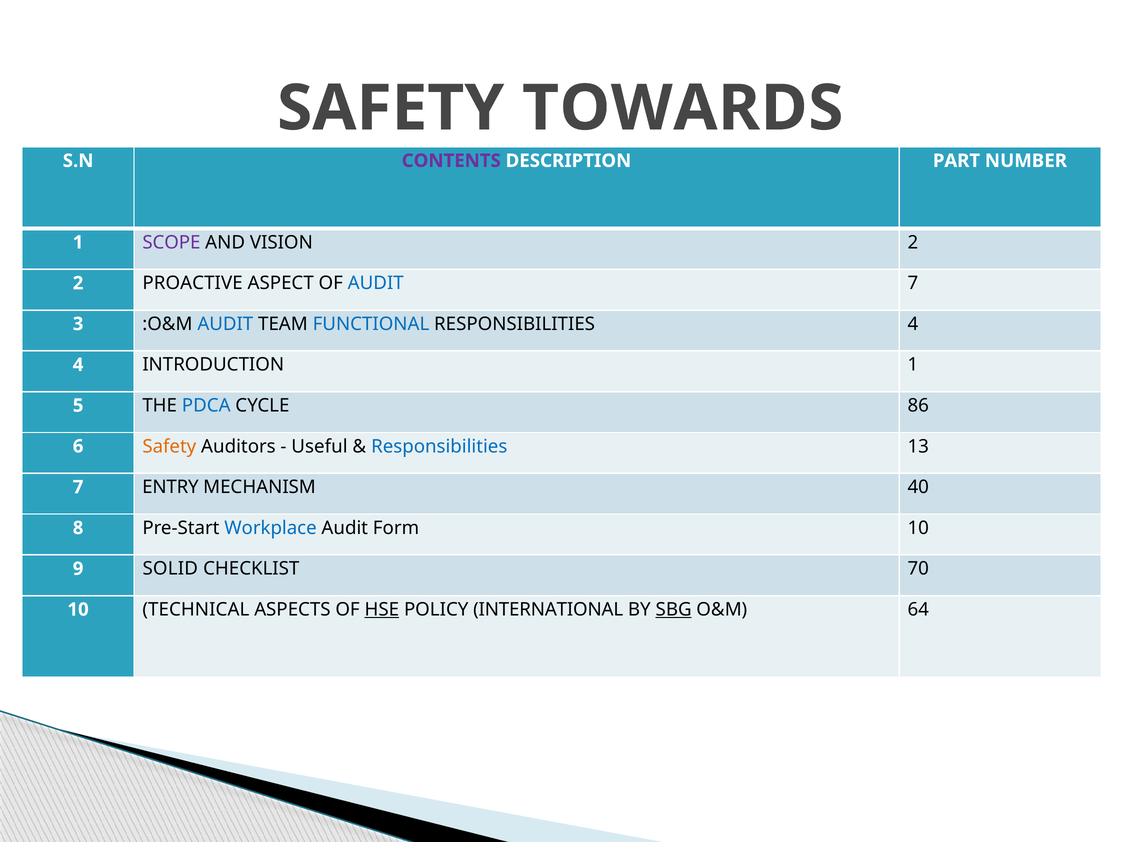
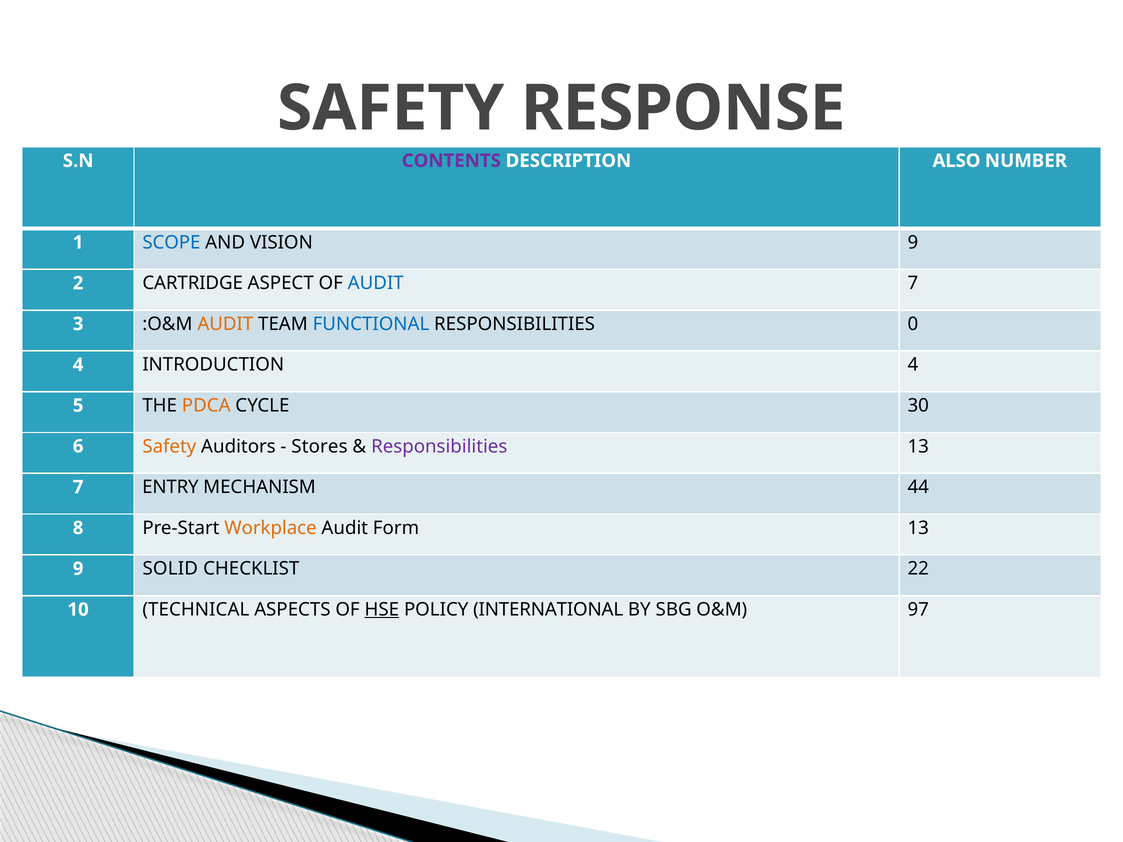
TOWARDS: TOWARDS -> RESPONSE
PART: PART -> ALSO
SCOPE colour: purple -> blue
VISION 2: 2 -> 9
PROACTIVE: PROACTIVE -> CARTRIDGE
4 at (913, 324): 4 -> 0
AUDIT at (225, 324) colour: blue -> orange
INTRODUCTION 1: 1 -> 4
PDCA colour: blue -> orange
86: 86 -> 30
Useful: Useful -> Stores
Responsibilities at (439, 446) colour: blue -> purple
40: 40 -> 44
Workplace colour: blue -> orange
Form 10: 10 -> 13
70: 70 -> 22
64: 64 -> 97
SBG underline: present -> none
